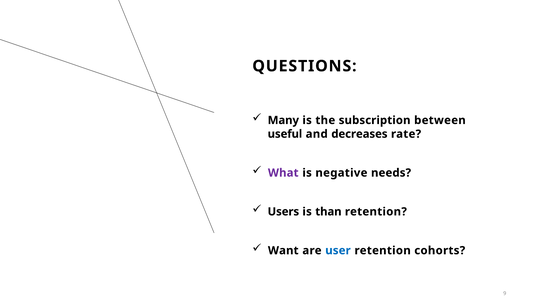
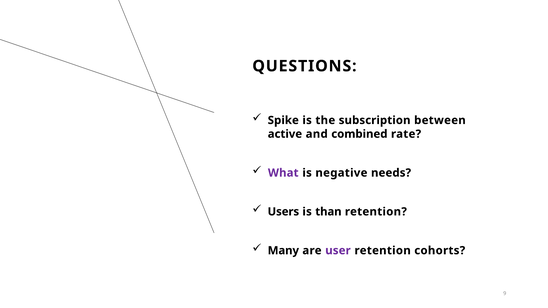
Many: Many -> Spike
useful: useful -> active
decreases: decreases -> combined
Want: Want -> Many
user colour: blue -> purple
